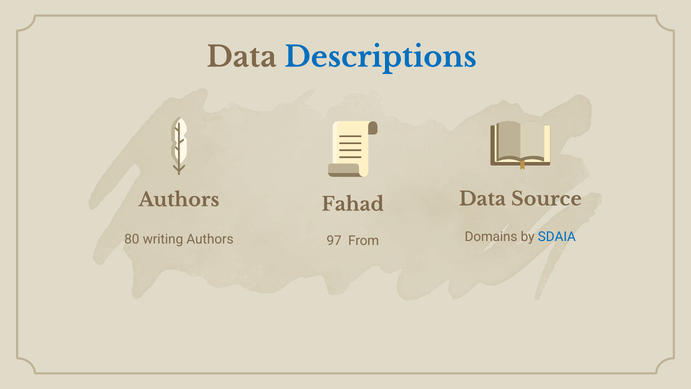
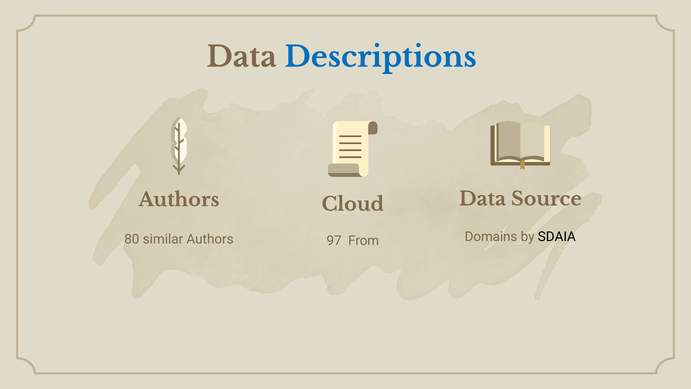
Fahad: Fahad -> Cloud
SDAIA colour: blue -> black
writing: writing -> similar
